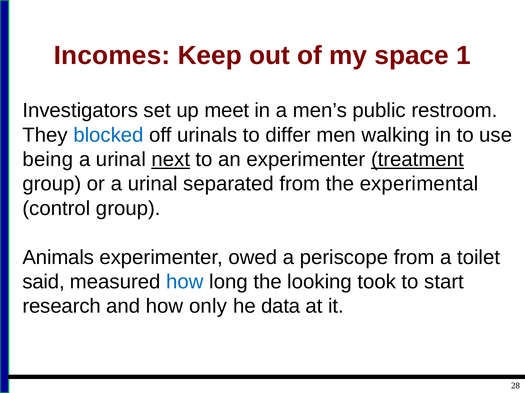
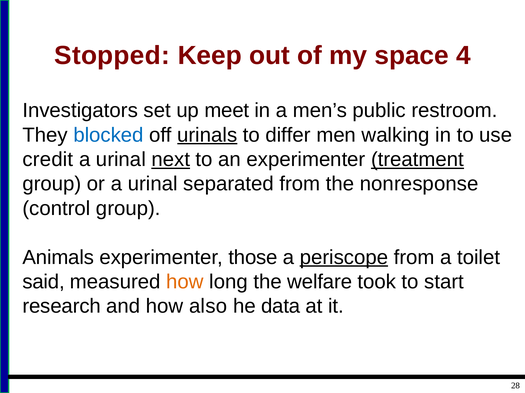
Incomes: Incomes -> Stopped
1: 1 -> 4
urinals underline: none -> present
being: being -> credit
experimental: experimental -> nonresponse
owed: owed -> those
periscope underline: none -> present
how at (185, 282) colour: blue -> orange
looking: looking -> welfare
only: only -> also
